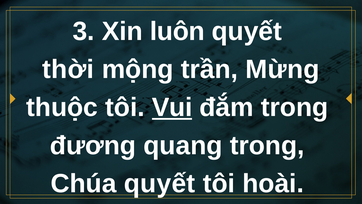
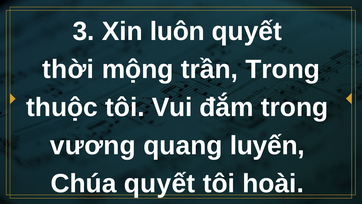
trần Mừng: Mừng -> Trong
Vui underline: present -> none
đương: đương -> vương
quang trong: trong -> luyến
